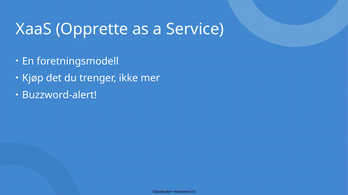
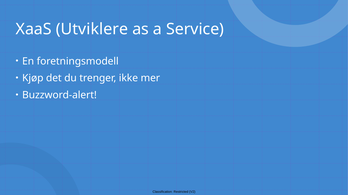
Opprette: Opprette -> Utviklere
